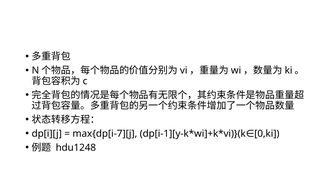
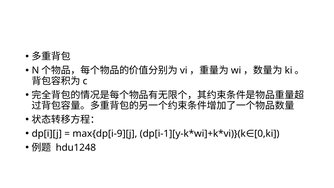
max{dp[i-7][j: max{dp[i-7][j -> max{dp[i-9][j
